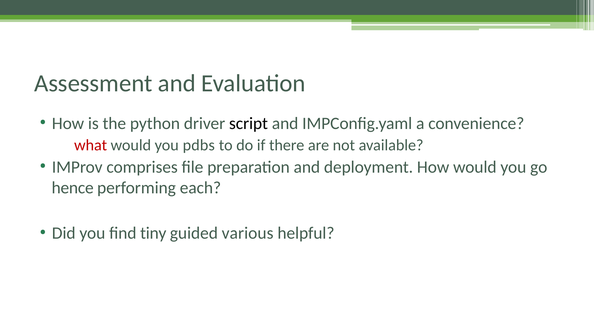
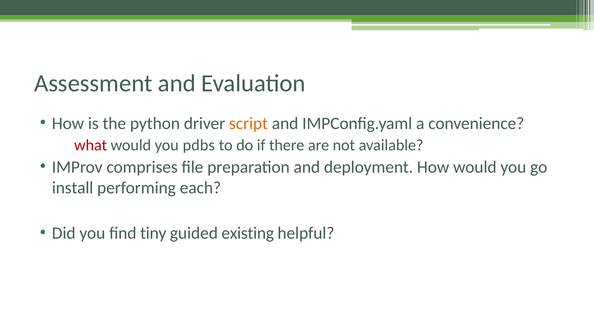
script colour: black -> orange
hence: hence -> install
various: various -> existing
